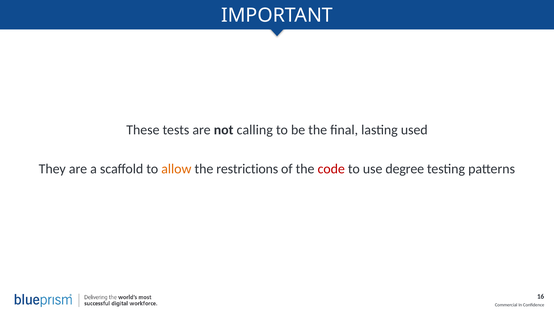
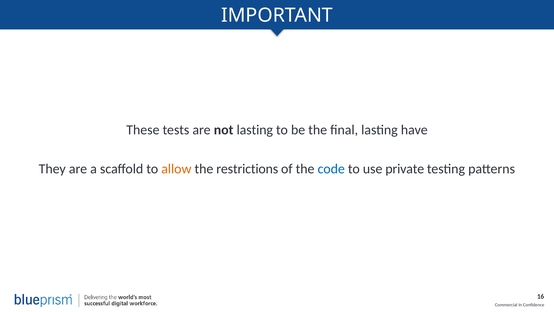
not calling: calling -> lasting
used: used -> have
code colour: red -> blue
degree: degree -> private
